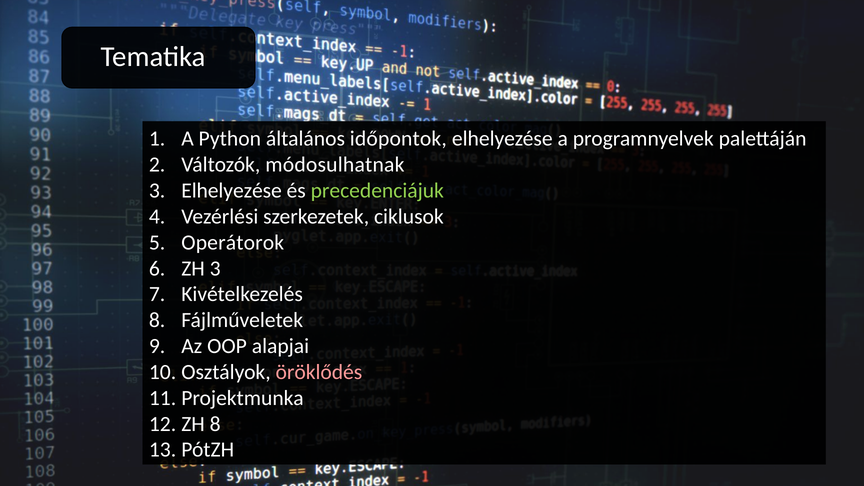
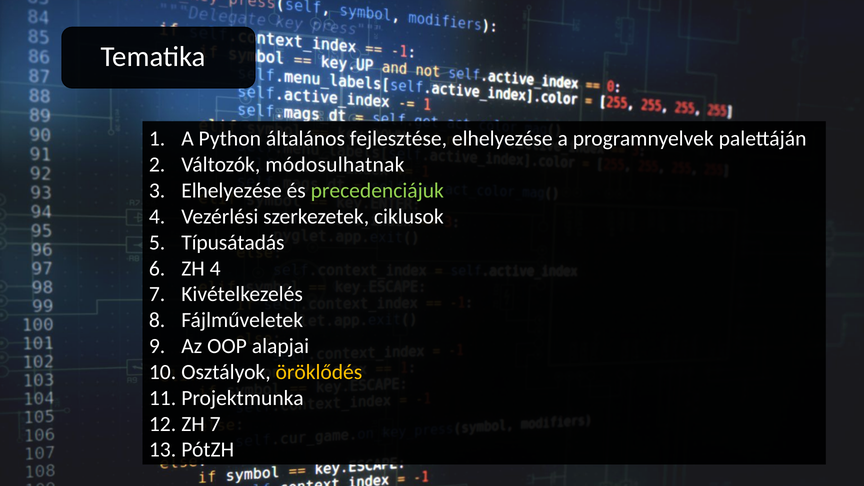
időpontok: időpontok -> fejlesztése
Operátorok: Operátorok -> Típusátadás
ZH 3: 3 -> 4
öröklődés colour: pink -> yellow
8 at (215, 424): 8 -> 7
